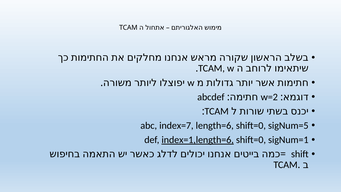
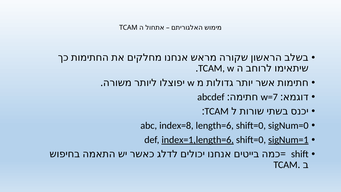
w=2: w=2 -> w=7
index=7: index=7 -> index=8
sigNum=5: sigNum=5 -> sigNum=0
sigNum=1 underline: none -> present
